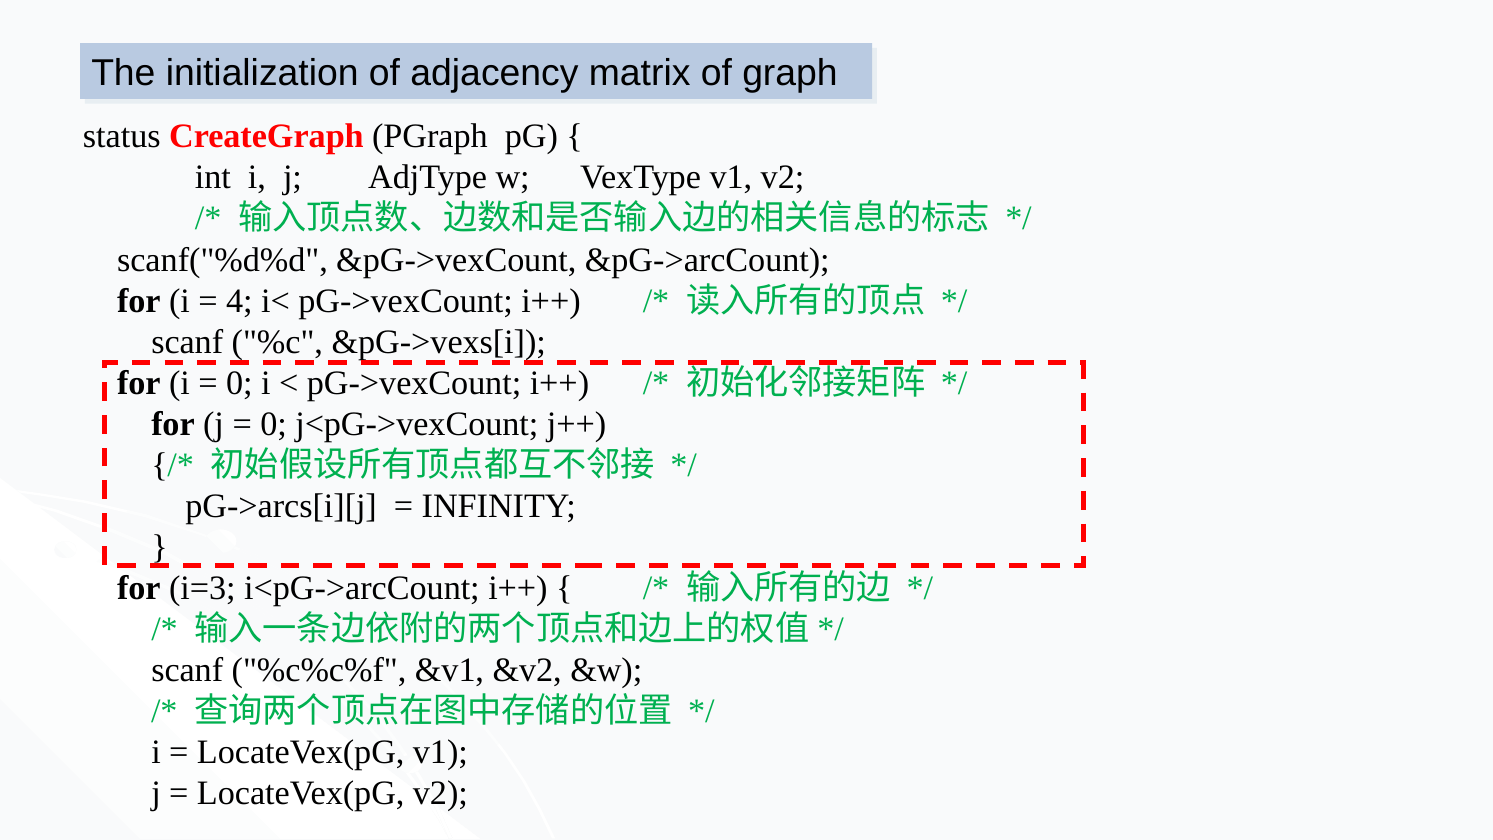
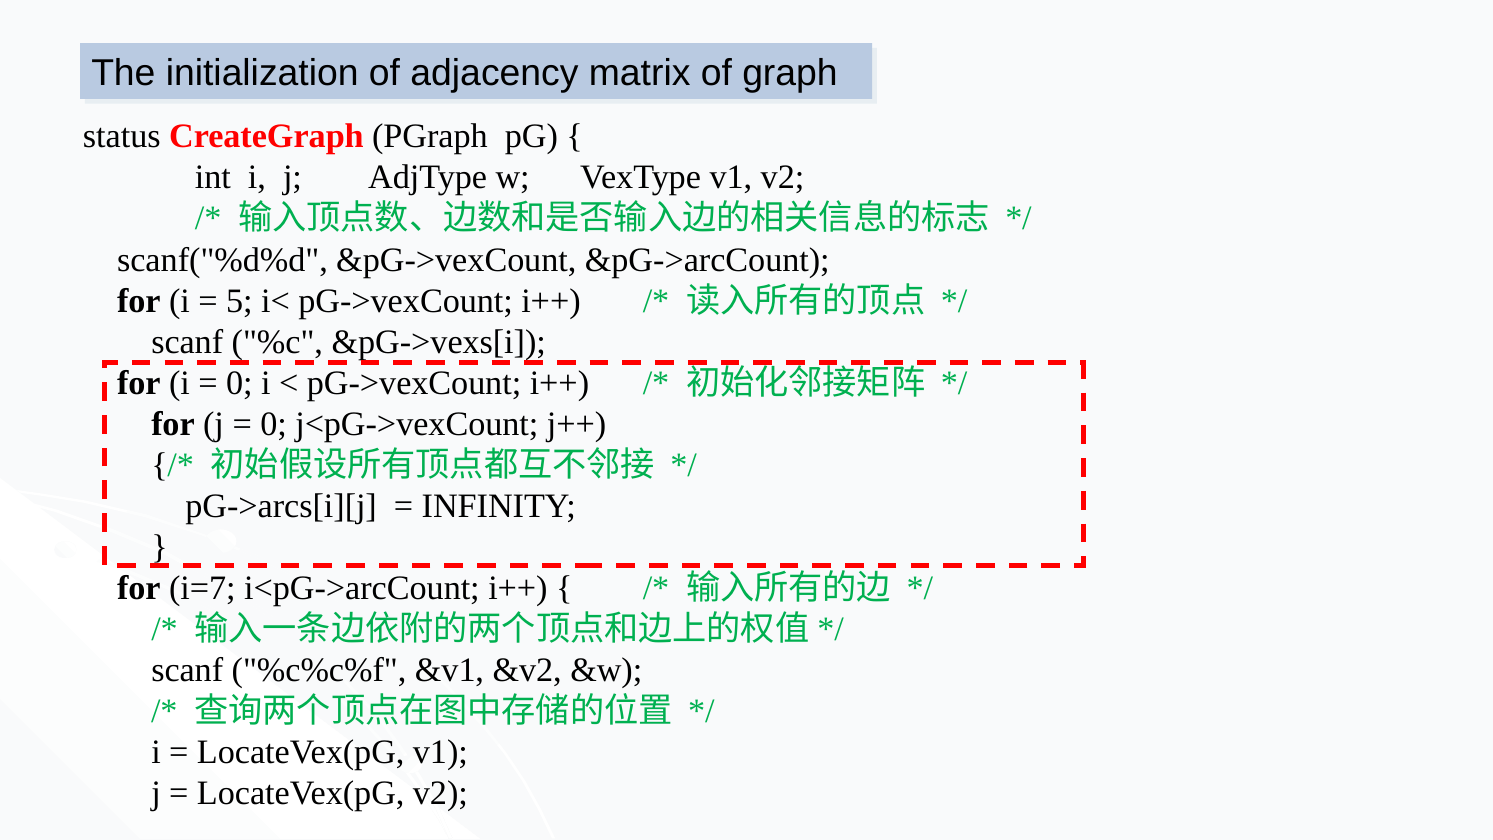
4: 4 -> 5
i=3: i=3 -> i=7
